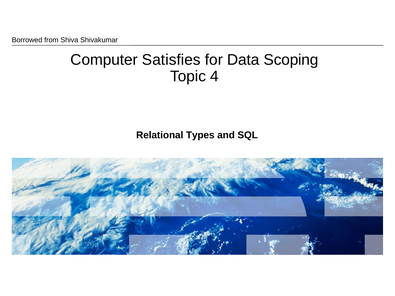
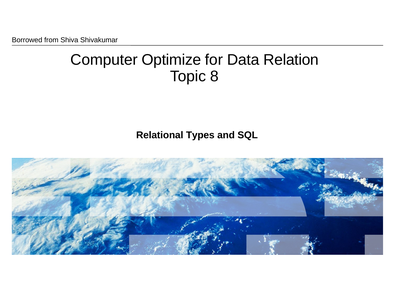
Satisfies: Satisfies -> Optimize
Scoping: Scoping -> Relation
4: 4 -> 8
